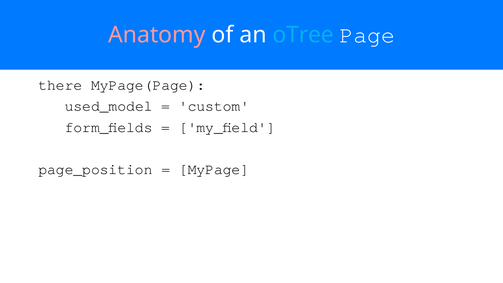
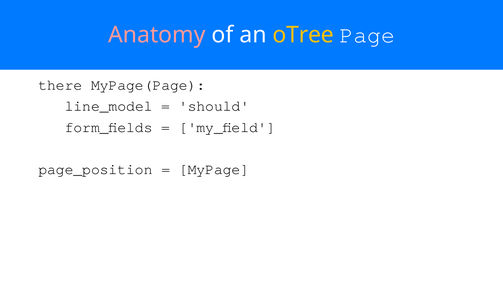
oTree colour: light blue -> yellow
used_model: used_model -> line_model
custom: custom -> should
